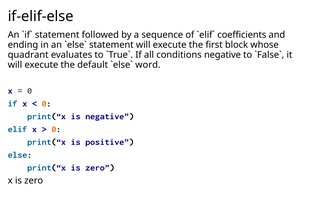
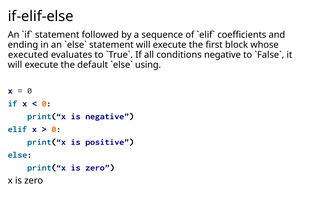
quadrant: quadrant -> executed
word: word -> using
